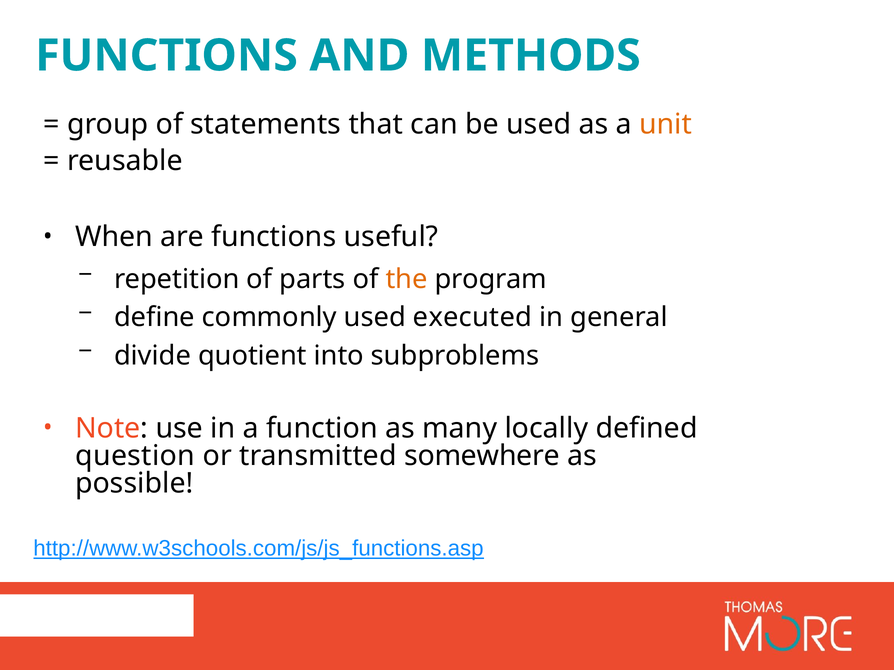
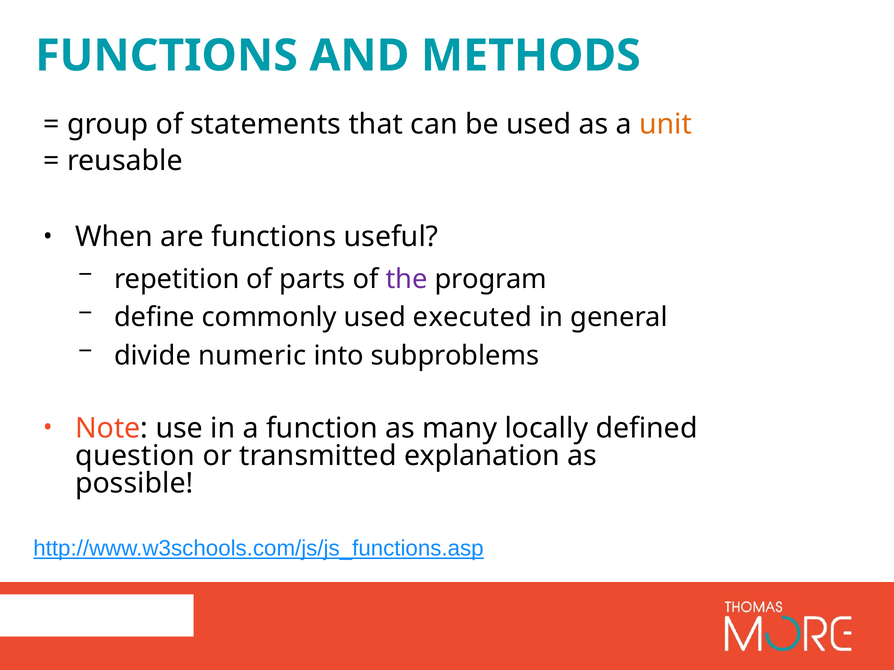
the colour: orange -> purple
quotient: quotient -> numeric
somewhere: somewhere -> explanation
